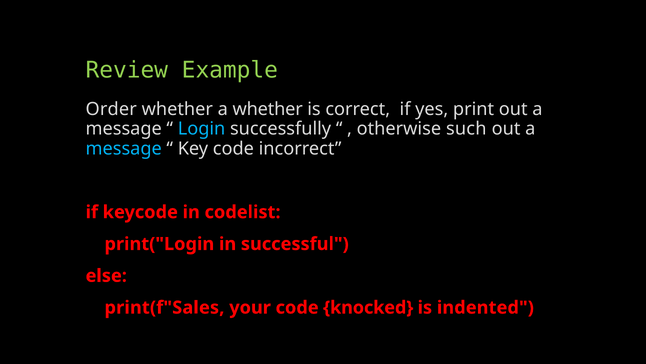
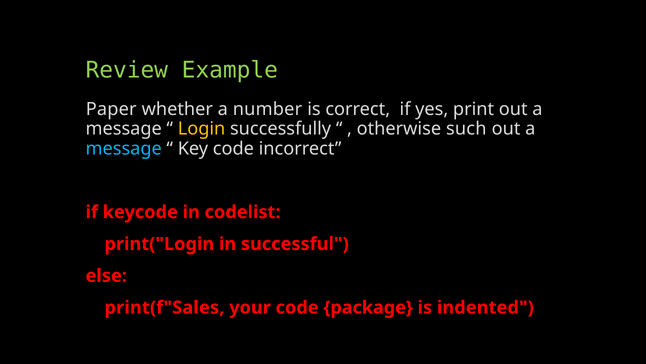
Order: Order -> Paper
a whether: whether -> number
Login colour: light blue -> yellow
knocked: knocked -> package
